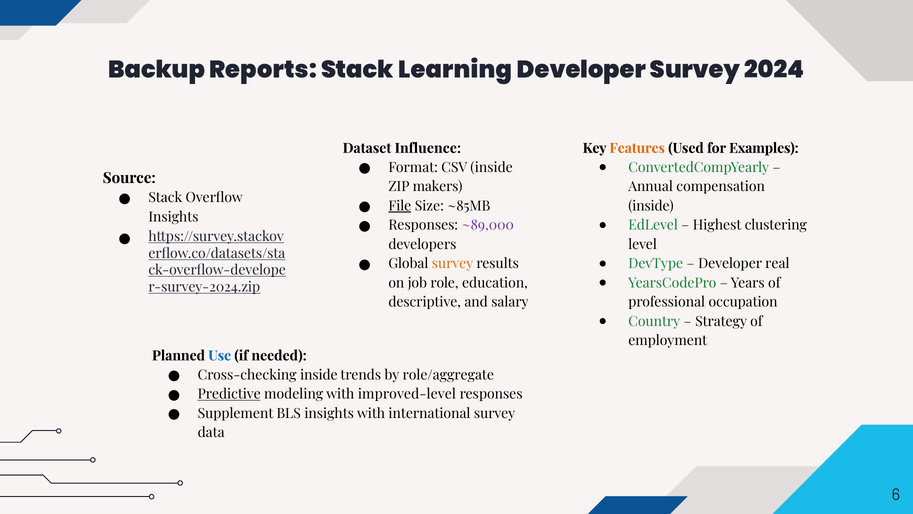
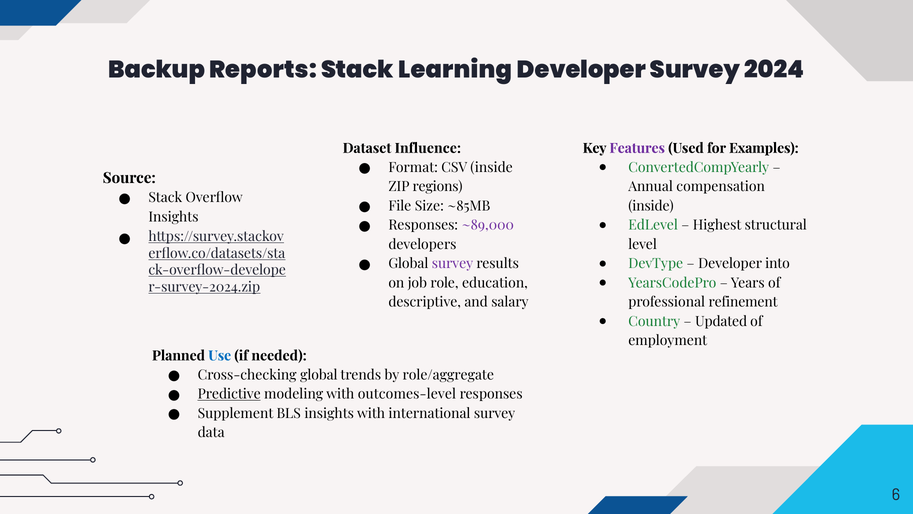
Features colour: orange -> purple
makers: makers -> regions
File underline: present -> none
clustering: clustering -> structural
real: real -> into
survey at (453, 264) colour: orange -> purple
occupation: occupation -> refinement
Strategy: Strategy -> Updated
Cross-checking inside: inside -> global
improved-level: improved-level -> outcomes-level
